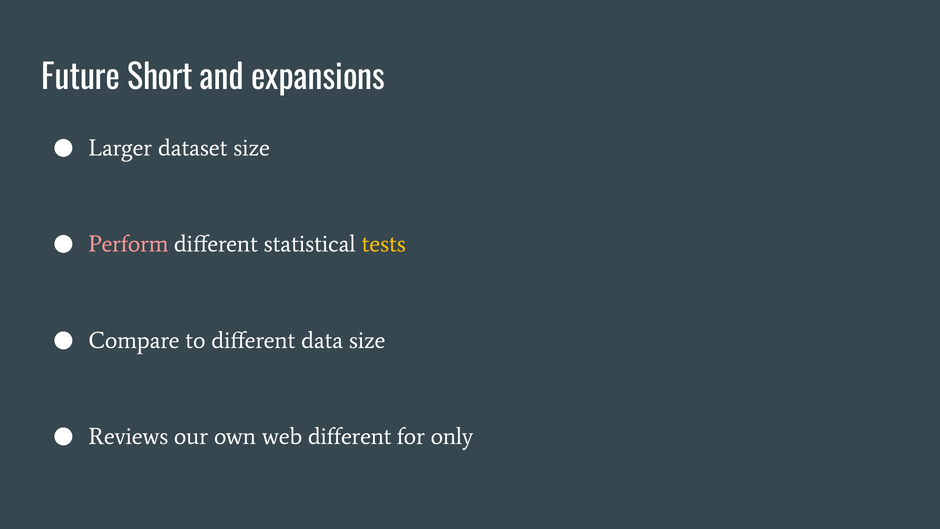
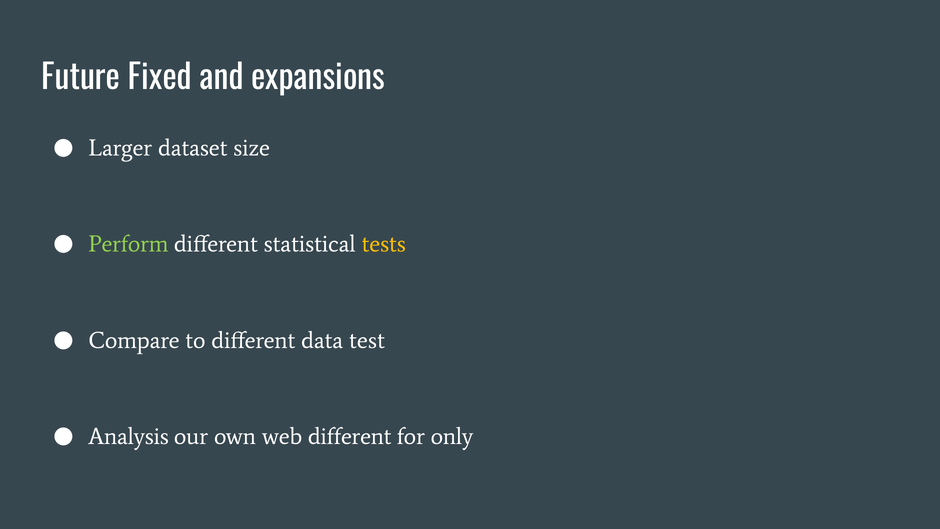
Short: Short -> Fixed
Perform colour: pink -> light green
data size: size -> test
Reviews: Reviews -> Analysis
